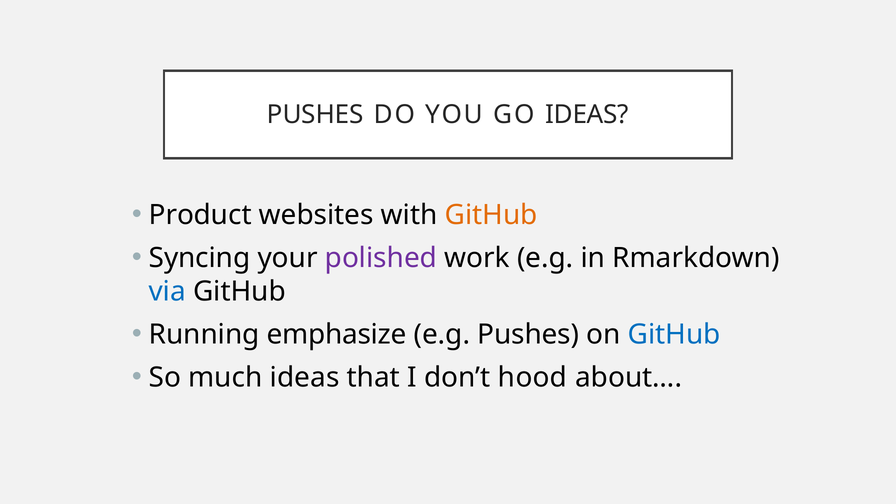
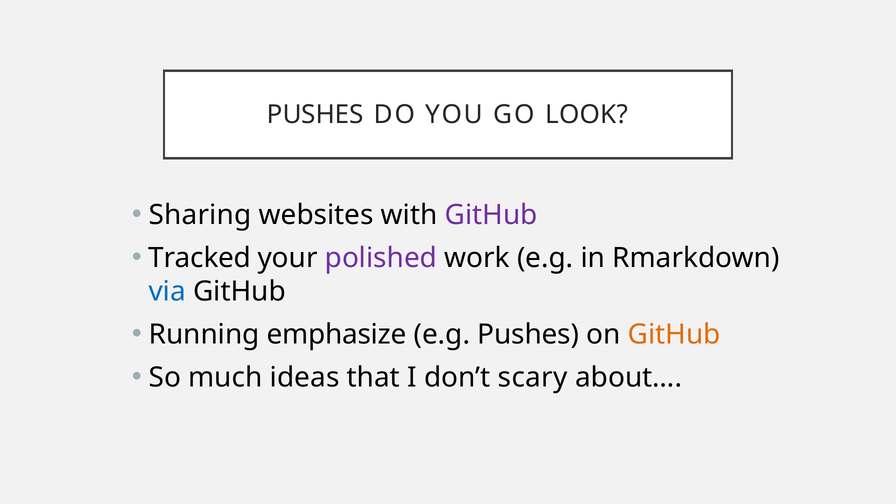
GO IDEAS: IDEAS -> LOOK
Product: Product -> Sharing
GitHub at (491, 215) colour: orange -> purple
Syncing: Syncing -> Tracked
GitHub at (674, 335) colour: blue -> orange
hood: hood -> scary
